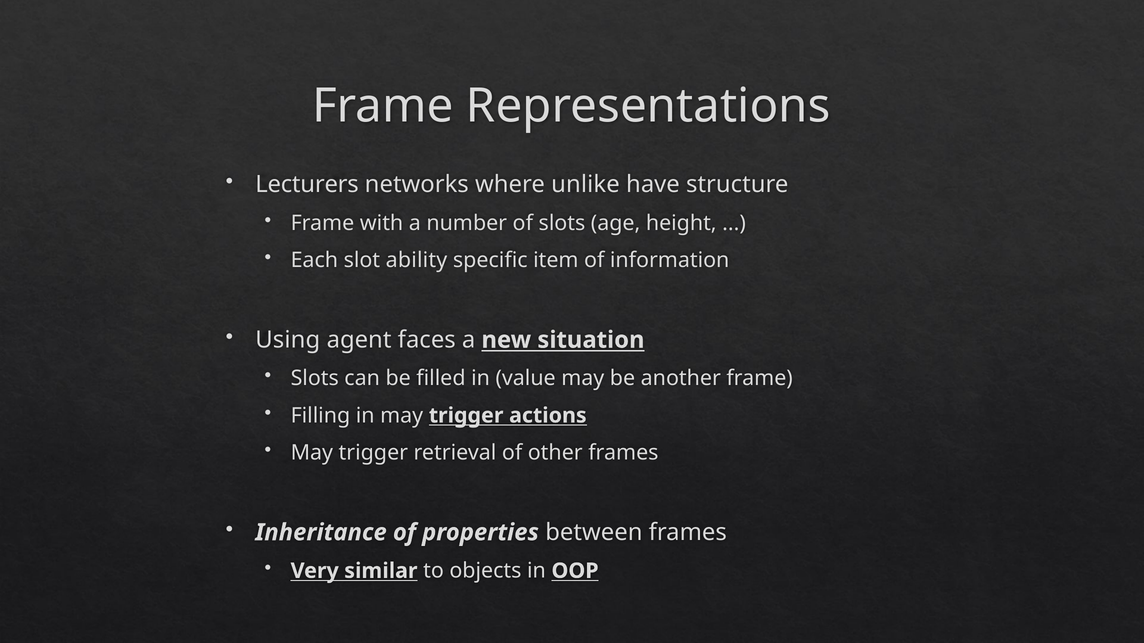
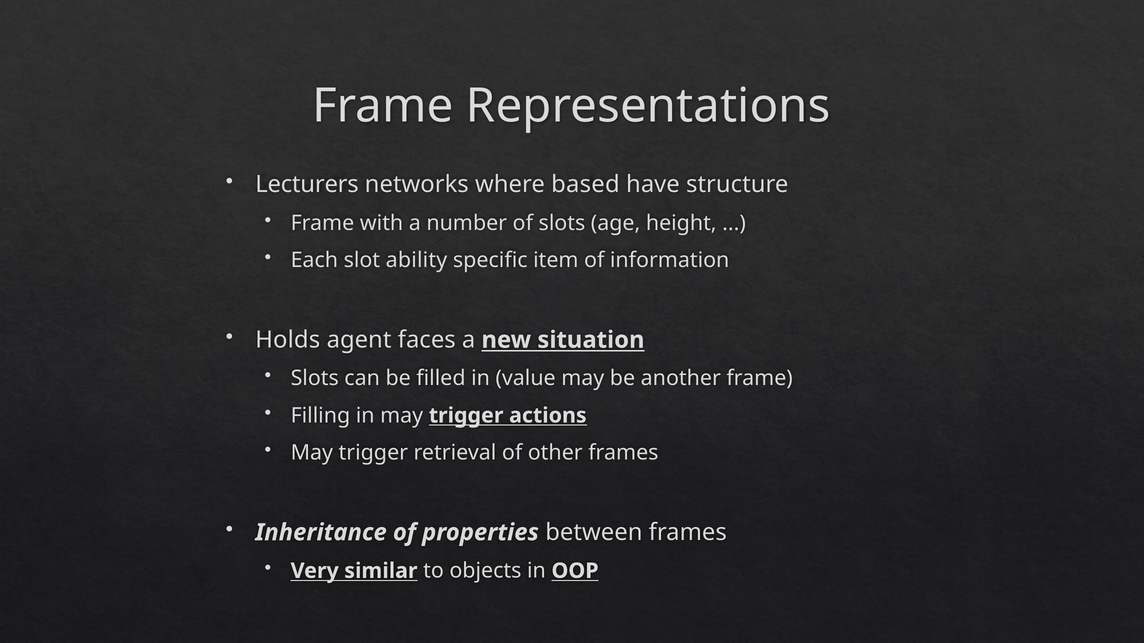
unlike: unlike -> based
Using: Using -> Holds
